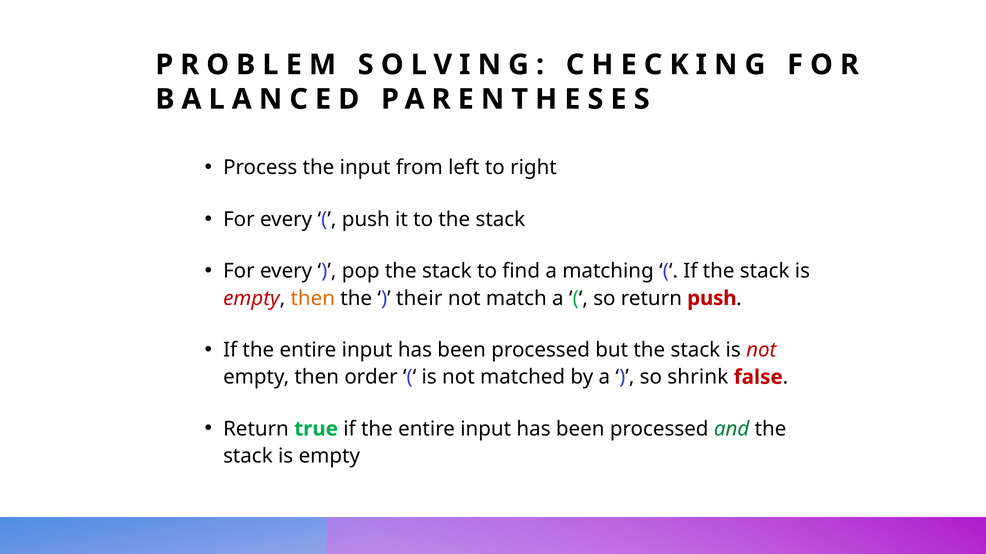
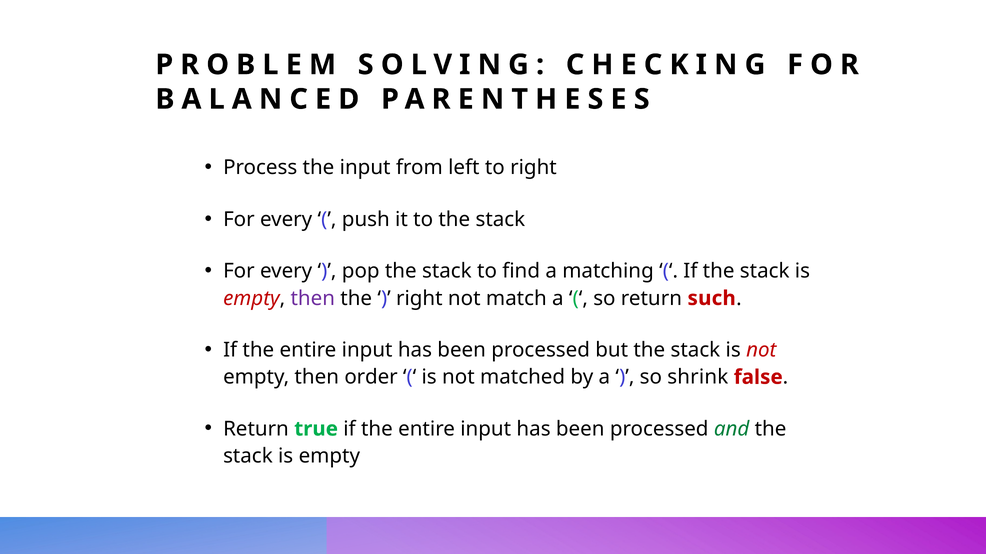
then at (313, 299) colour: orange -> purple
their at (419, 299): their -> right
return push: push -> such
